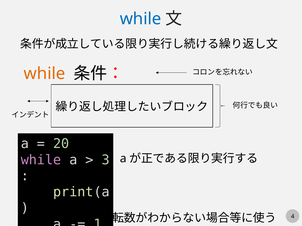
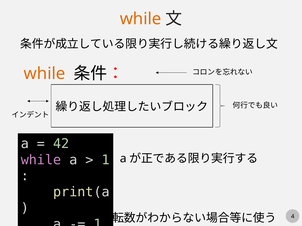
while at (141, 19) colour: blue -> orange
20: 20 -> 42
3 at (106, 160): 3 -> 1
